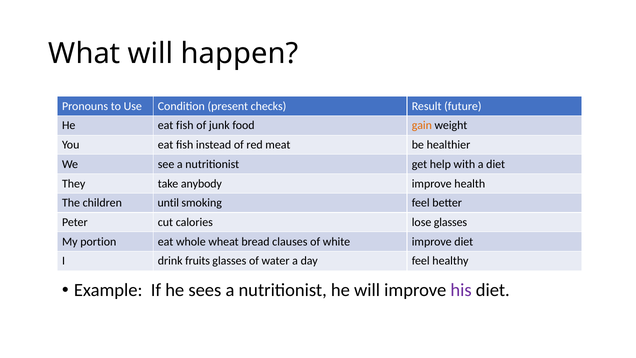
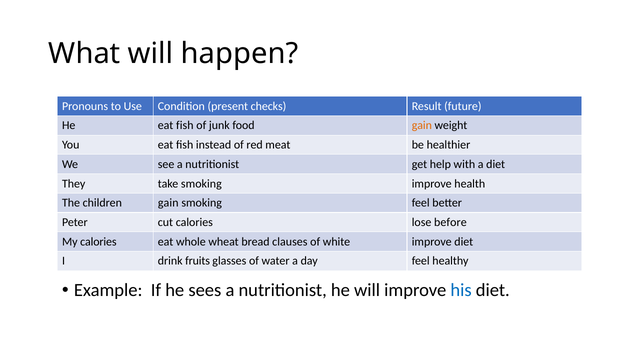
take anybody: anybody -> smoking
children until: until -> gain
lose glasses: glasses -> before
My portion: portion -> calories
his colour: purple -> blue
